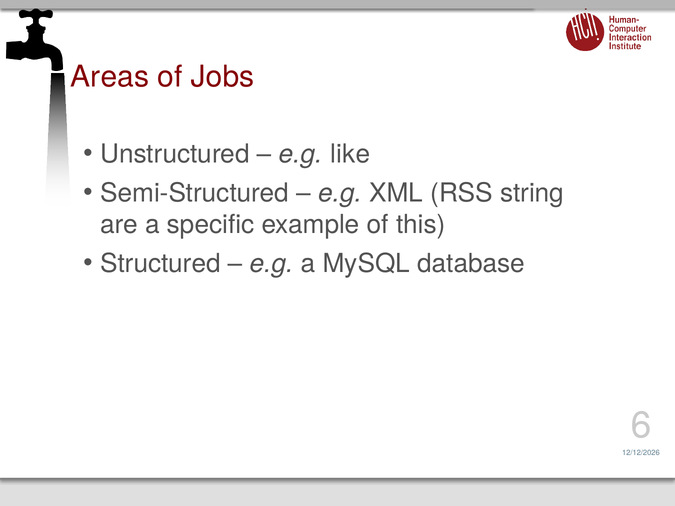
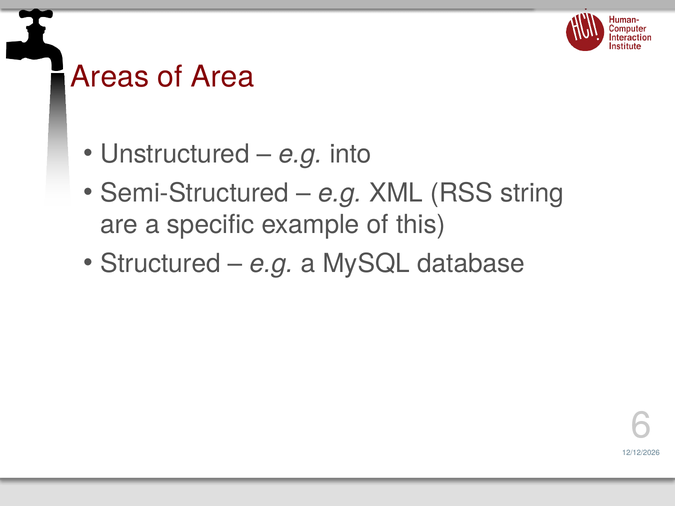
Jobs: Jobs -> Area
like: like -> into
